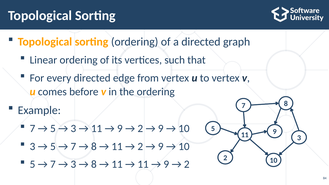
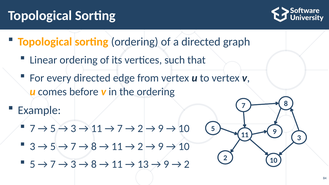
9 at (120, 129): 9 -> 7
11 at (143, 164): 11 -> 13
